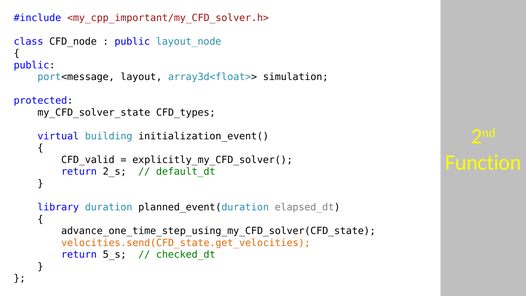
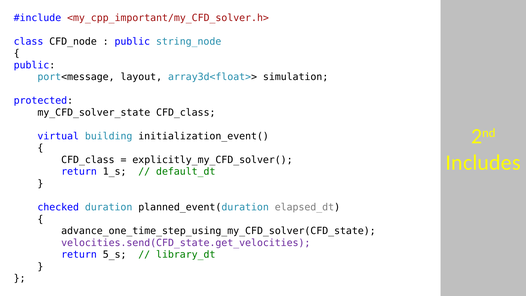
layout_node: layout_node -> string_node
my_CFD_solver_state CFD_types: CFD_types -> CFD_class
Function: Function -> Includes
CFD_valid at (88, 160): CFD_valid -> CFD_class
2_s: 2_s -> 1_s
library: library -> checked
velocities.send(CFD_state.get_velocities colour: orange -> purple
checked_dt: checked_dt -> library_dt
